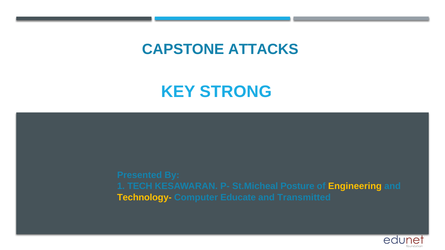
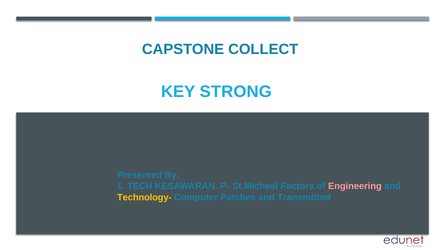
ATTACKS: ATTACKS -> COLLECT
Posture: Posture -> Factors
Engineering colour: yellow -> pink
Educate: Educate -> Patches
